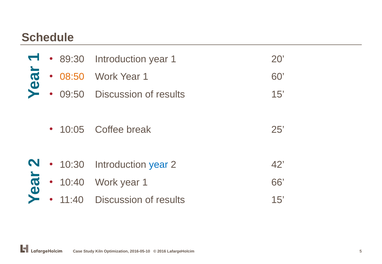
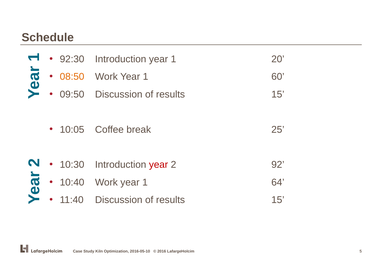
89:30: 89:30 -> 92:30
year at (159, 165) colour: blue -> red
42: 42 -> 92
66: 66 -> 64
